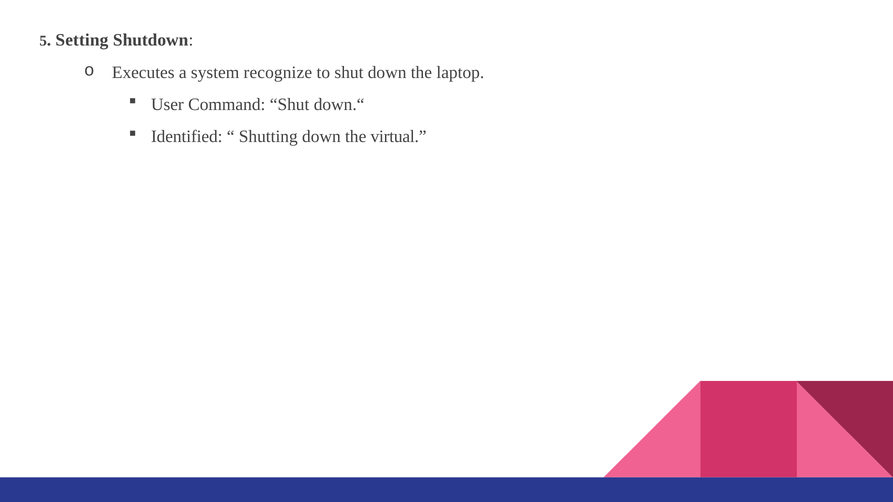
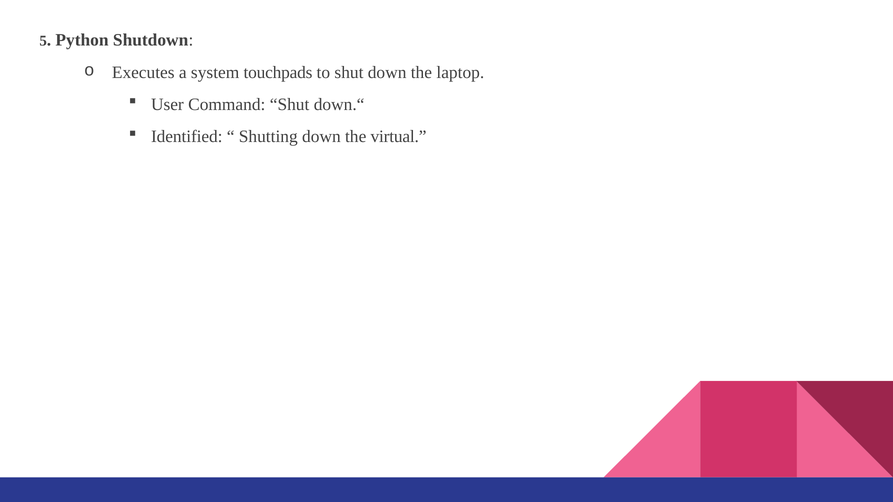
Setting: Setting -> Python
recognize: recognize -> touchpads
